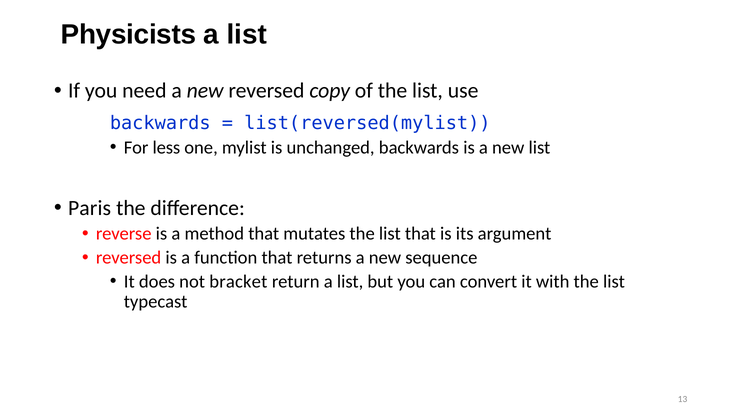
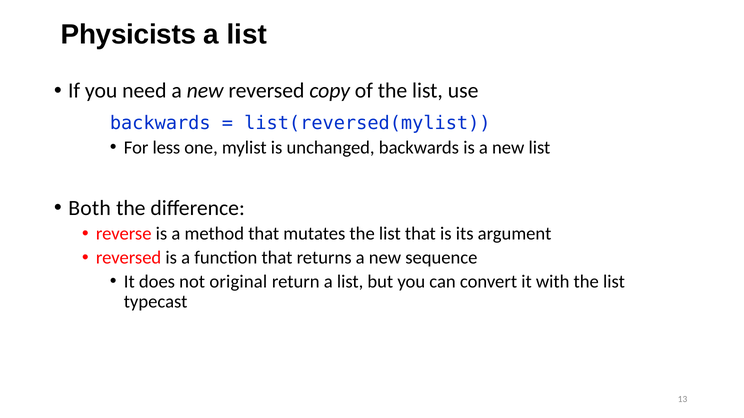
Paris: Paris -> Both
bracket: bracket -> original
